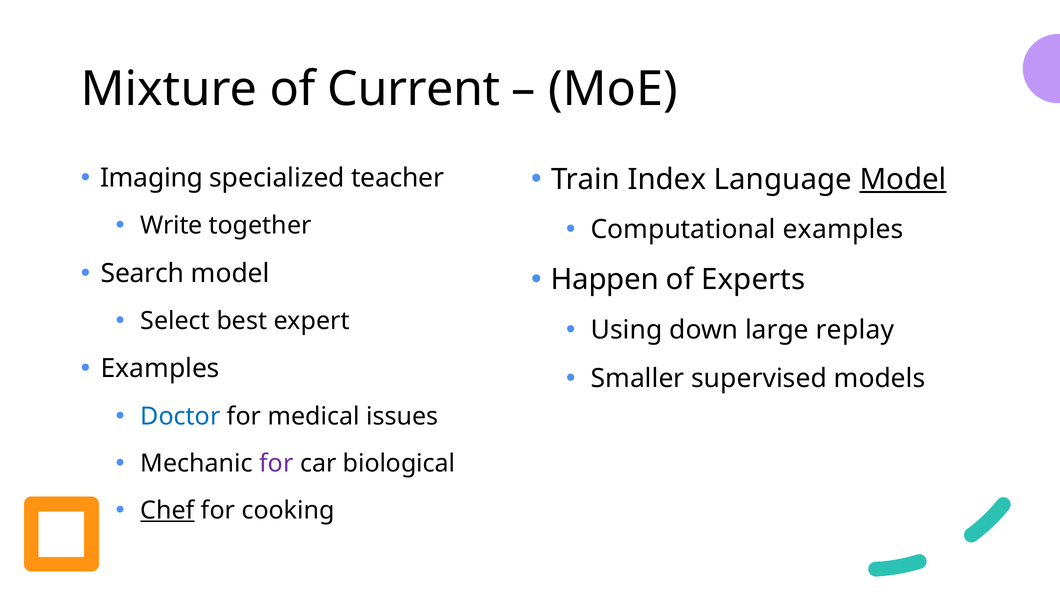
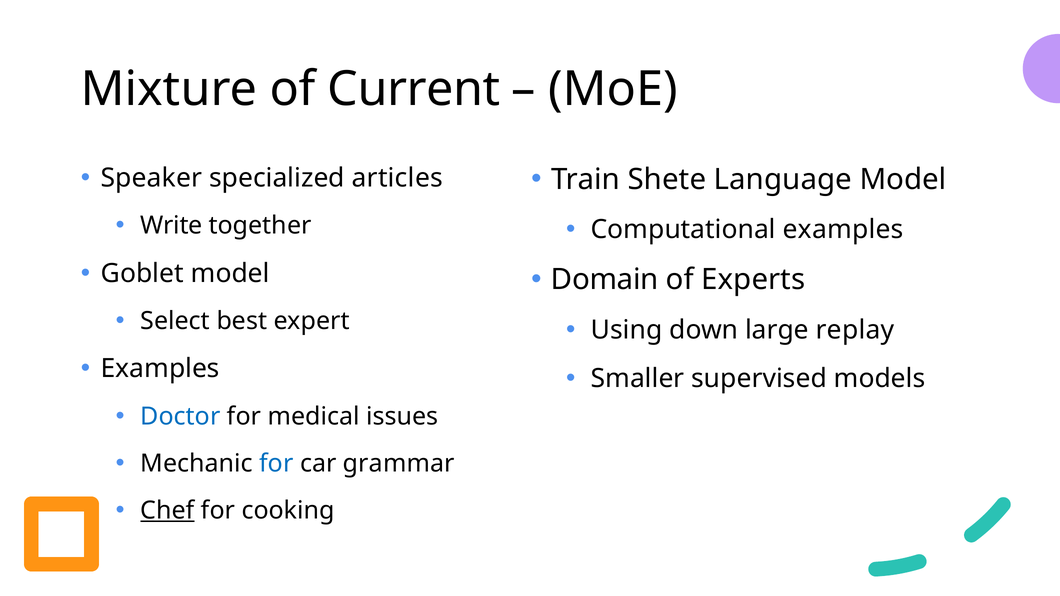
Imaging: Imaging -> Speaker
teacher: teacher -> articles
Index: Index -> Shete
Model at (903, 180) underline: present -> none
Search: Search -> Goblet
Happen: Happen -> Domain
for at (276, 464) colour: purple -> blue
biological: biological -> grammar
